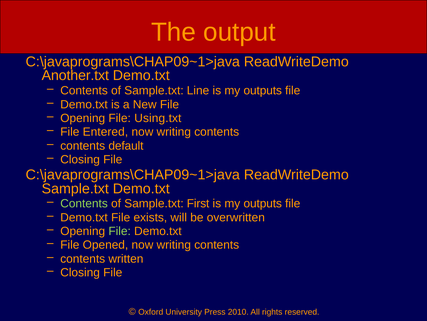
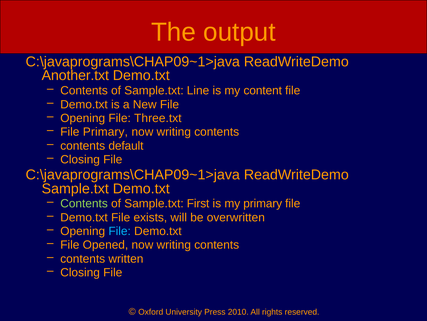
outputs at (263, 90): outputs -> content
Using.txt: Using.txt -> Three.txt
File Entered: Entered -> Primary
outputs at (263, 203): outputs -> primary
File at (120, 231) colour: light green -> light blue
